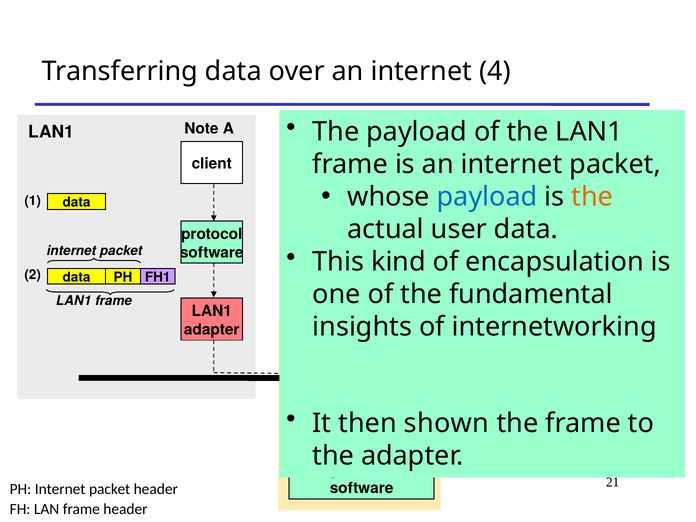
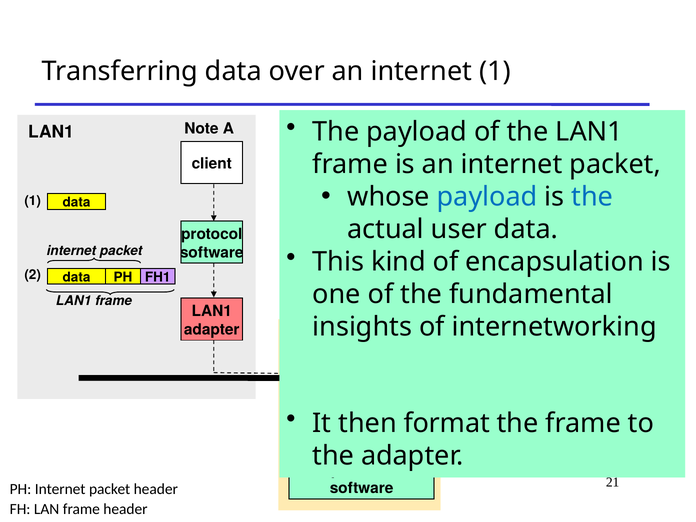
internet 4: 4 -> 1
the at (592, 197) colour: orange -> blue
shown: shown -> format
